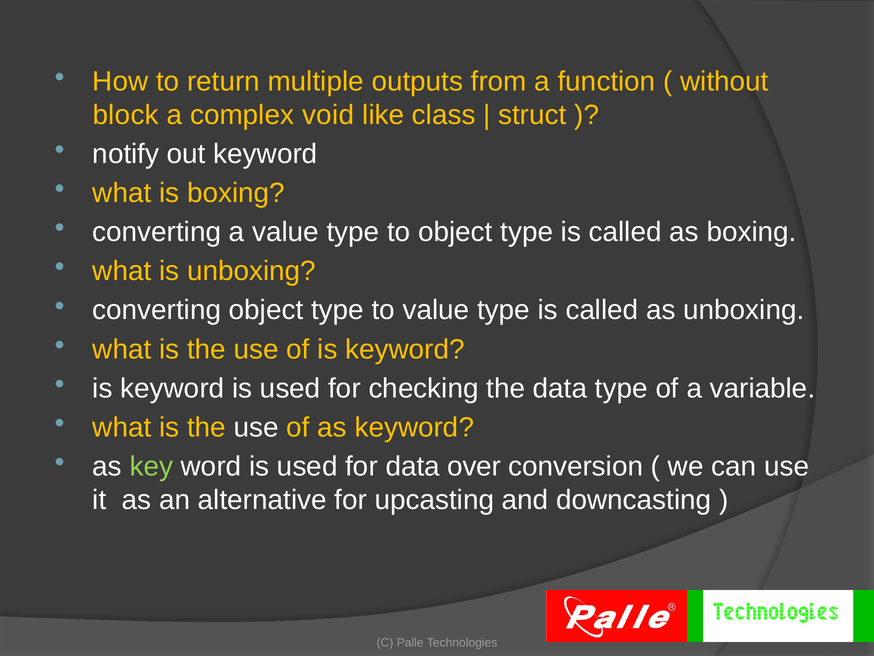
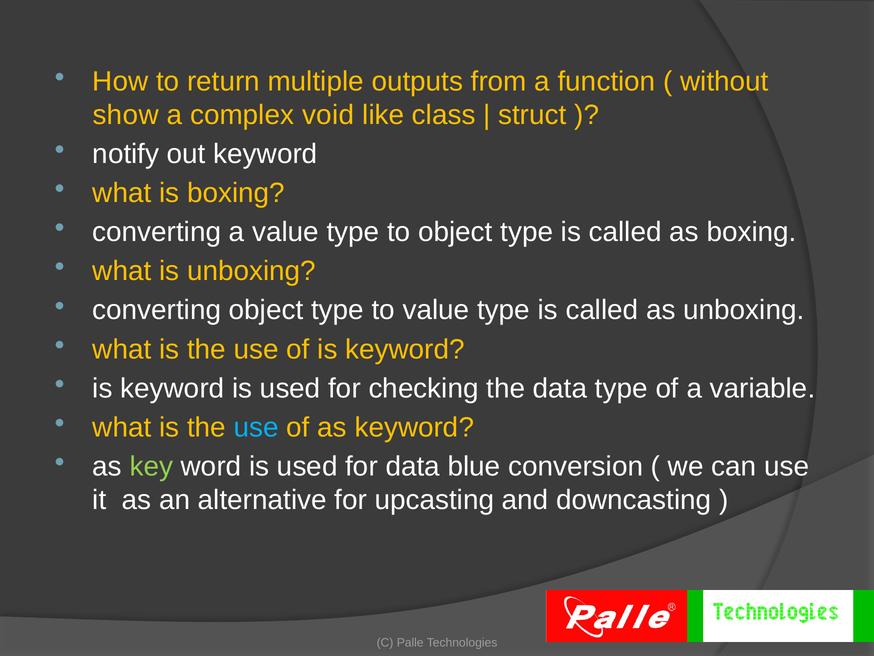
block: block -> show
use at (256, 427) colour: white -> light blue
over: over -> blue
